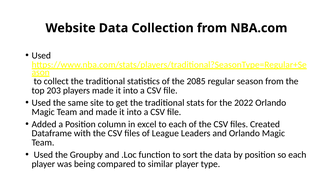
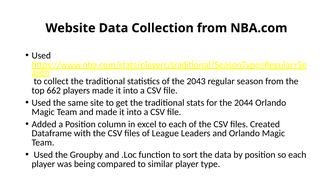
2085: 2085 -> 2043
203: 203 -> 662
2022: 2022 -> 2044
